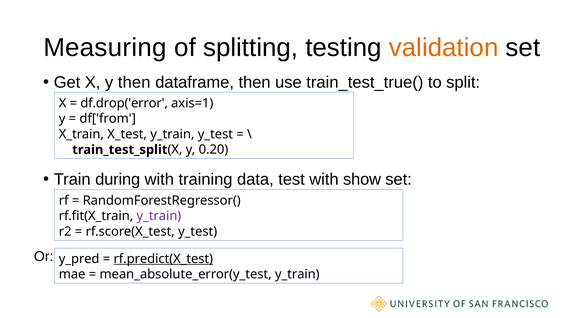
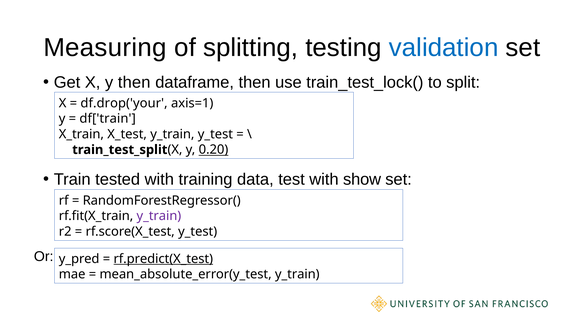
validation colour: orange -> blue
train_test_true(: train_test_true( -> train_test_lock(
df.drop('error: df.drop('error -> df.drop('your
df['from: df['from -> df['train
0.20 underline: none -> present
during: during -> tested
